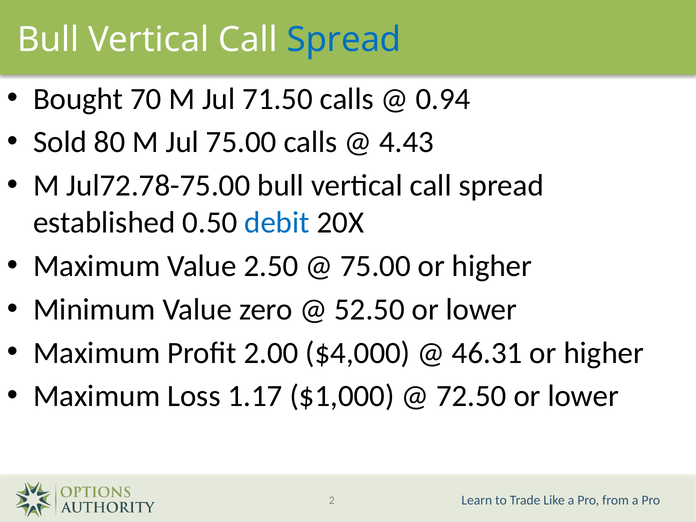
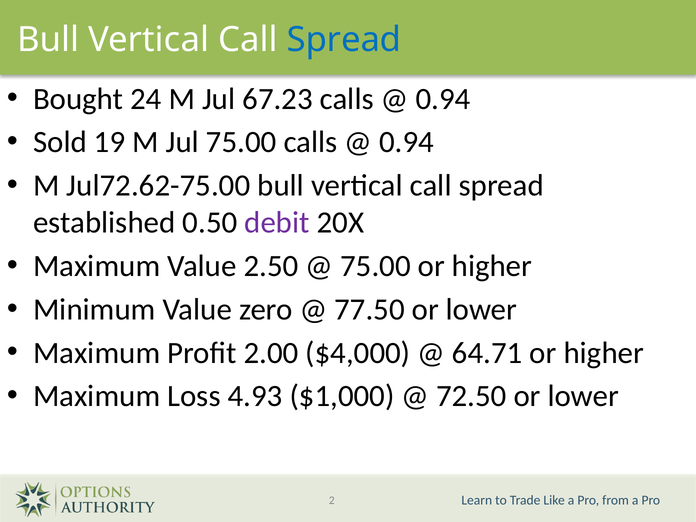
70: 70 -> 24
71.50: 71.50 -> 67.23
80: 80 -> 19
4.43 at (407, 142): 4.43 -> 0.94
Jul72.78-75.00: Jul72.78-75.00 -> Jul72.62-75.00
debit colour: blue -> purple
52.50: 52.50 -> 77.50
46.31: 46.31 -> 64.71
1.17: 1.17 -> 4.93
